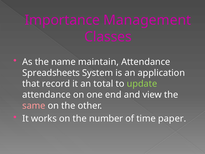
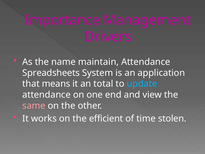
Classes: Classes -> Drivers
record: record -> means
update colour: light green -> light blue
number: number -> efficient
paper: paper -> stolen
